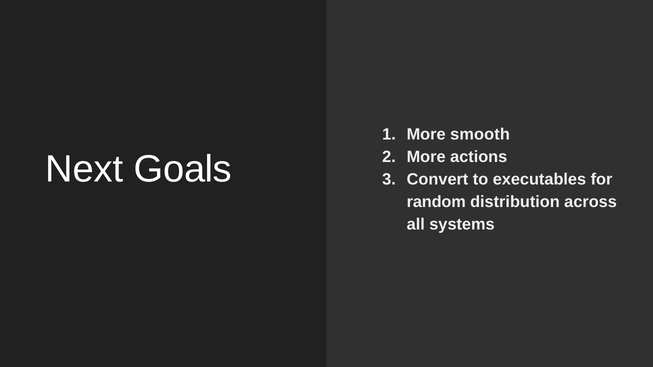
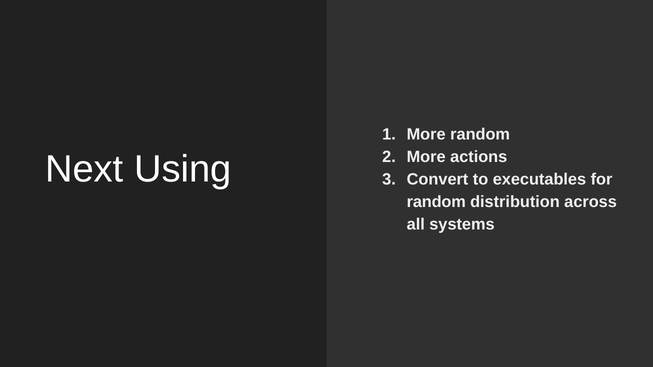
More smooth: smooth -> random
Goals: Goals -> Using
